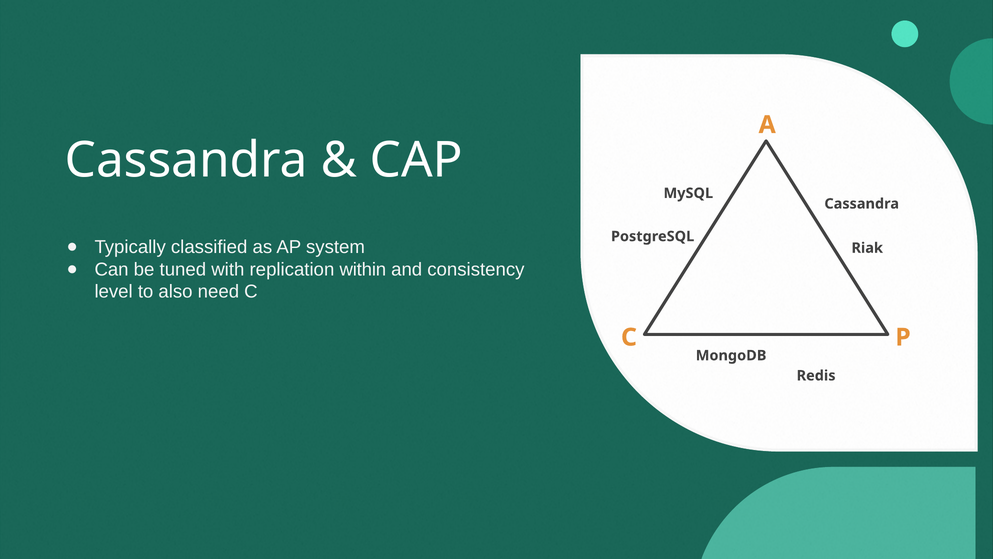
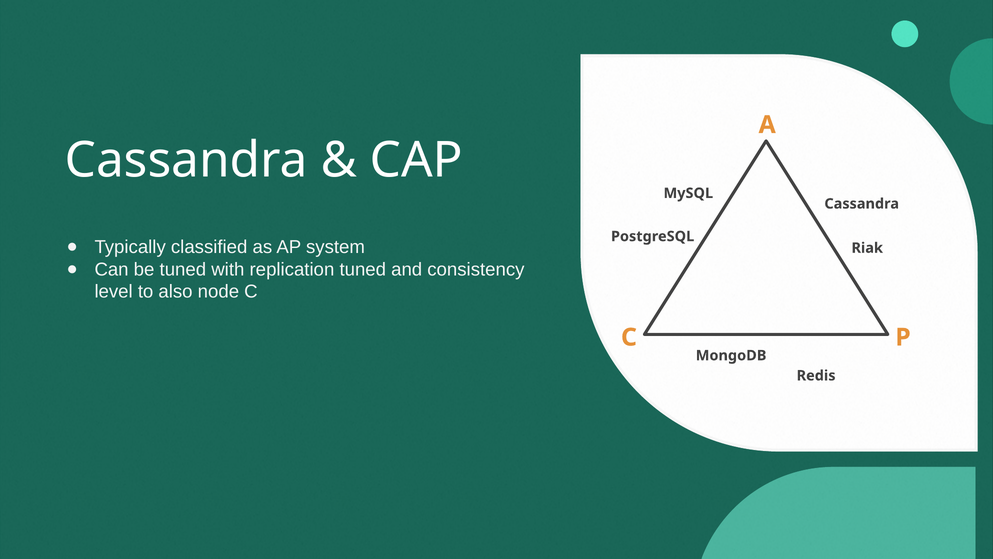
replication within: within -> tuned
need: need -> node
